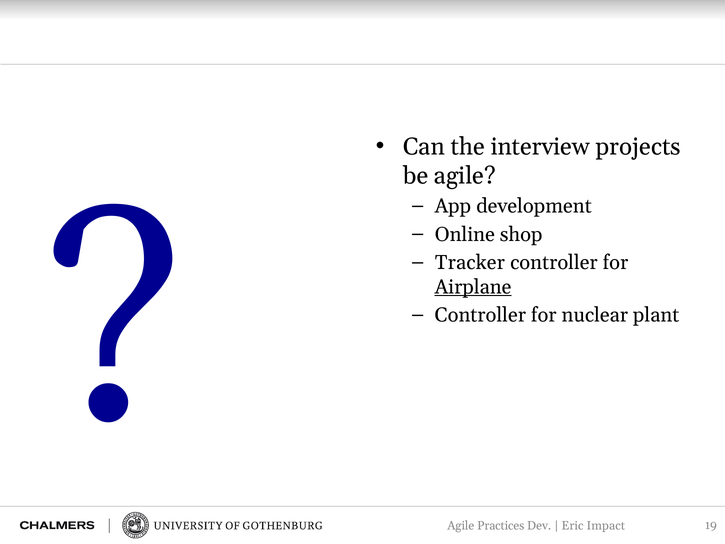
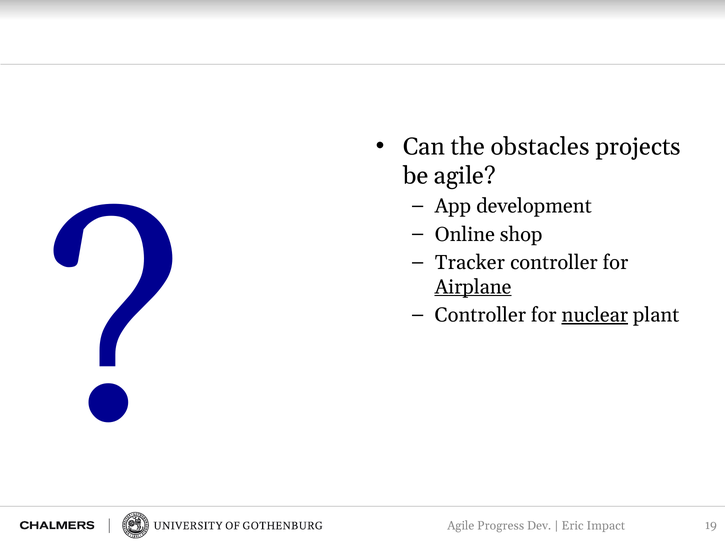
interview: interview -> obstacles
nuclear underline: none -> present
Practices: Practices -> Progress
